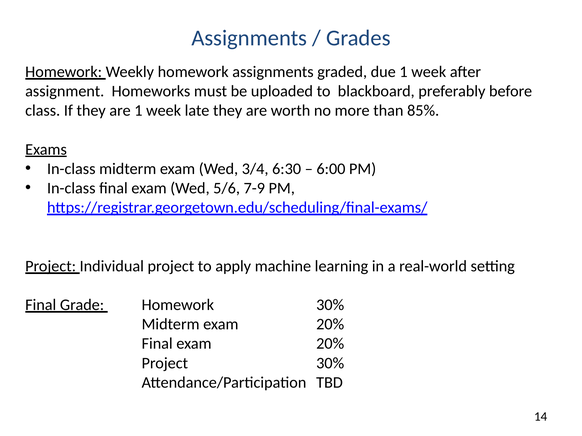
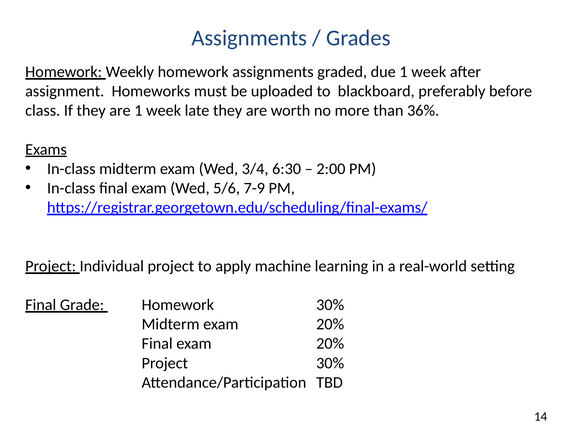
85%: 85% -> 36%
6:00: 6:00 -> 2:00
